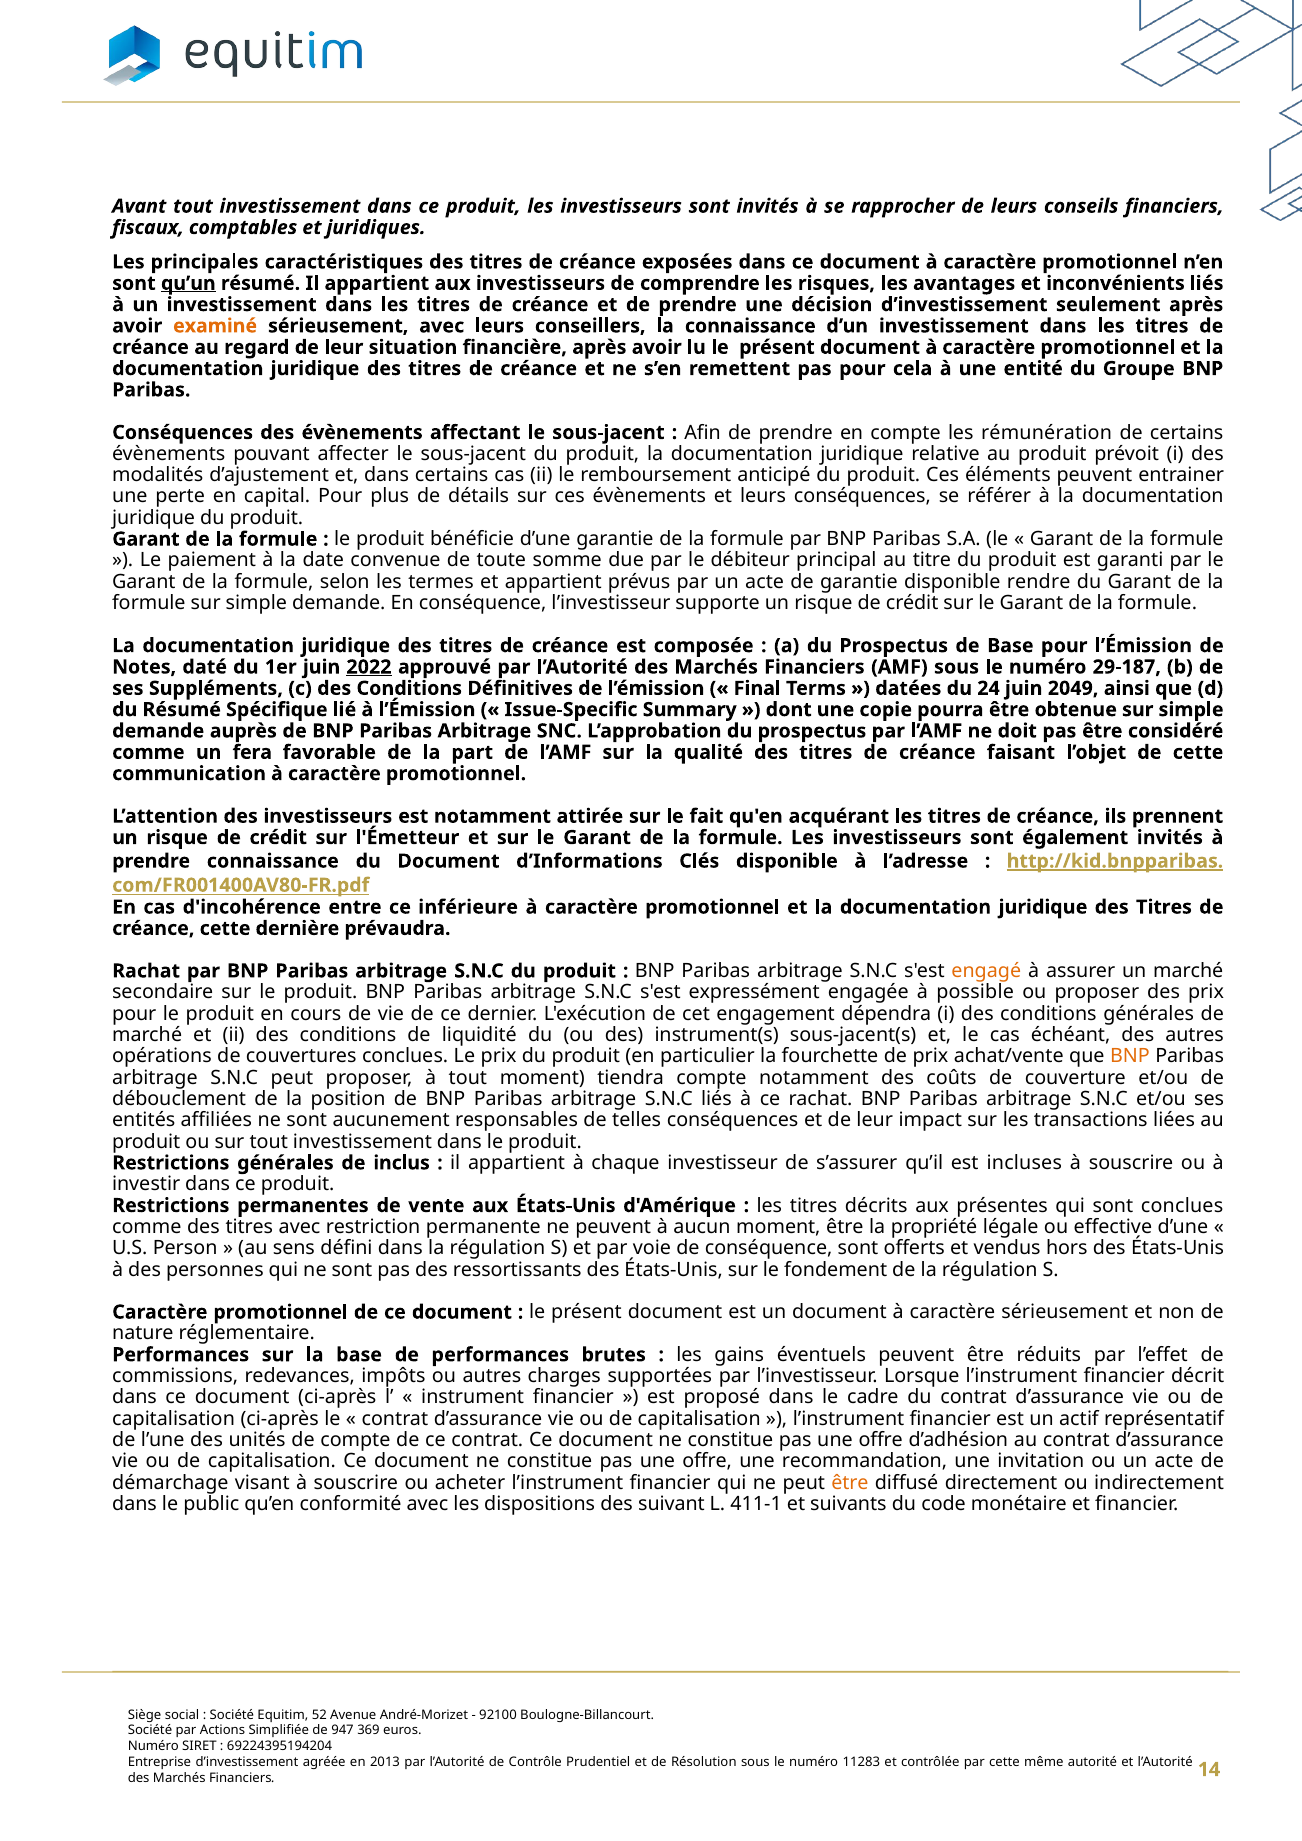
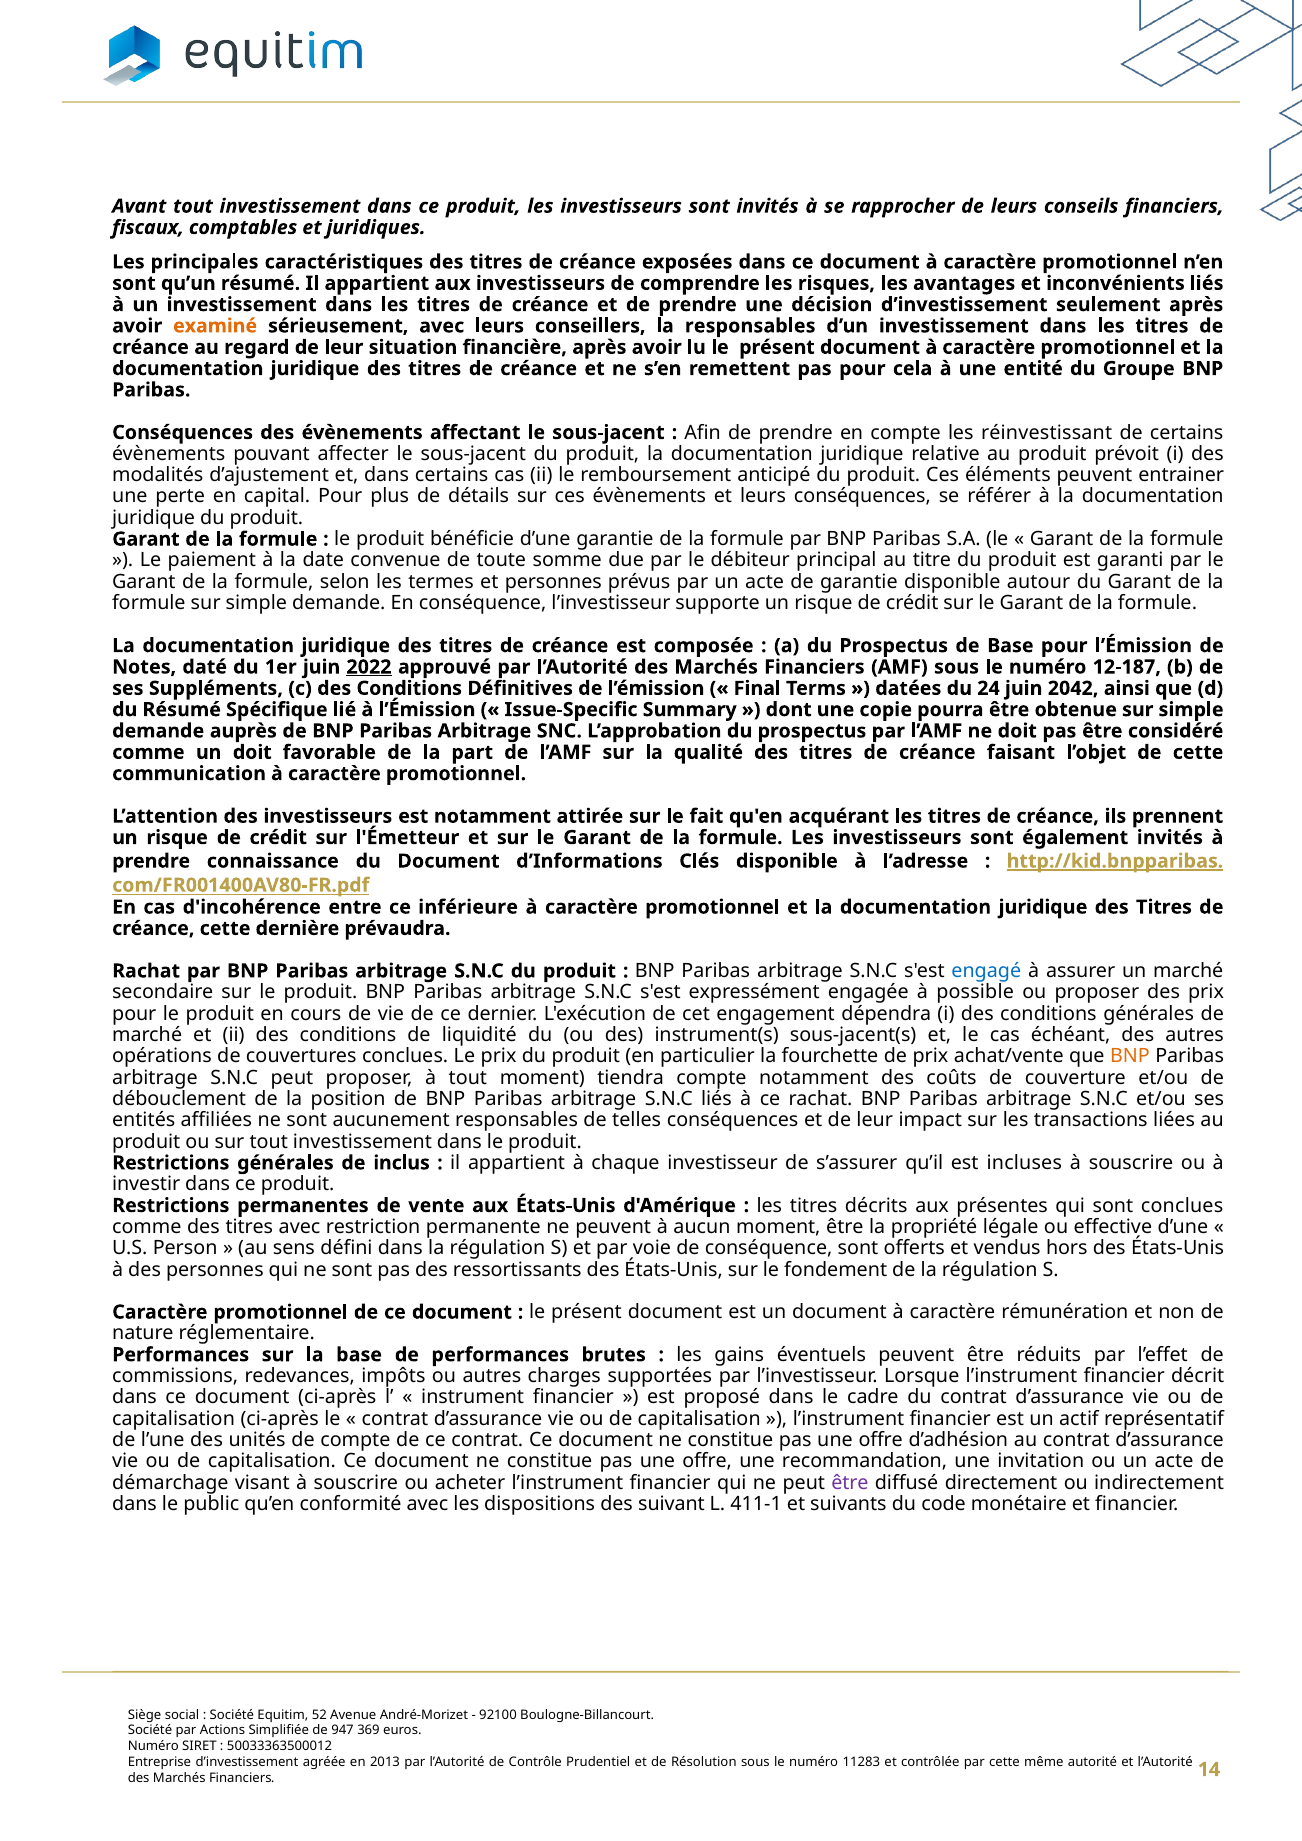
qu’un underline: present -> none
la connaissance: connaissance -> responsables
rémunération: rémunération -> réinvestissant
et appartient: appartient -> personnes
rendre: rendre -> autour
29-187: 29-187 -> 12-187
2049: 2049 -> 2042
un fera: fera -> doit
engagé colour: orange -> blue
caractère sérieusement: sérieusement -> rémunération
être at (850, 1483) colour: orange -> purple
69224395194204: 69224395194204 -> 50033363500012
